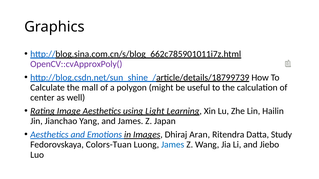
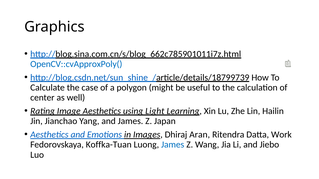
OpenCV::cvApproxPoly( colour: purple -> blue
mall: mall -> case
Study: Study -> Work
Colors-Tuan: Colors-Tuan -> Koffka-Tuan
